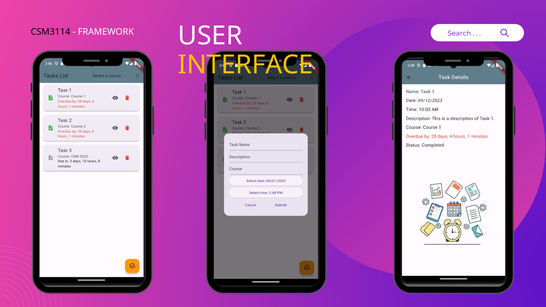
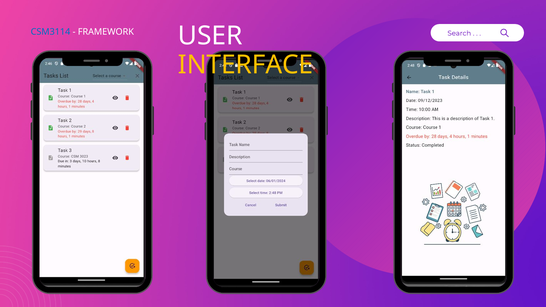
CSM3114 colour: black -> blue
